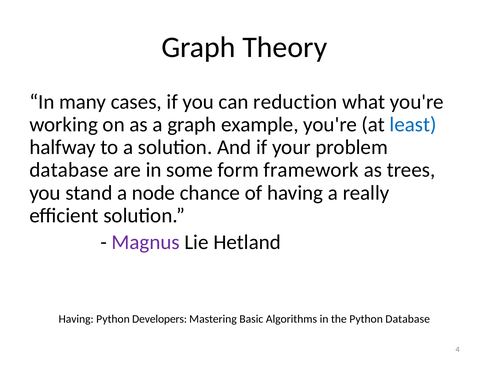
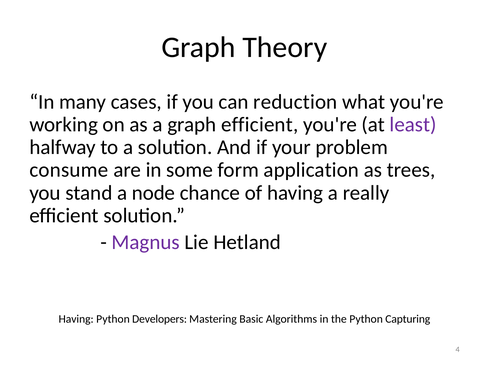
graph example: example -> efficient
least colour: blue -> purple
database at (69, 170): database -> consume
framework: framework -> application
Python Database: Database -> Capturing
